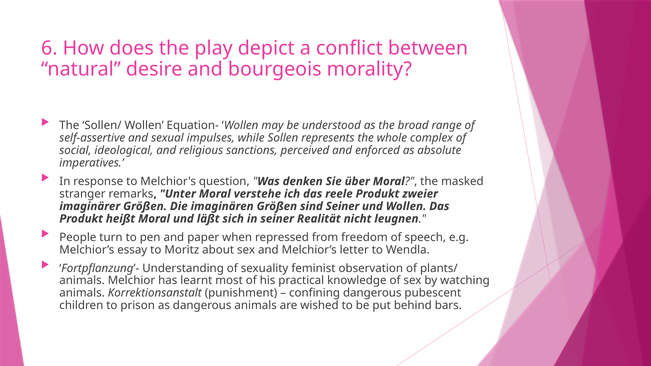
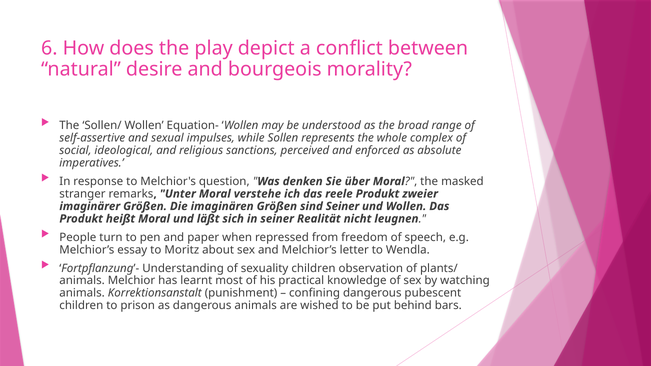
sexuality feminist: feminist -> children
